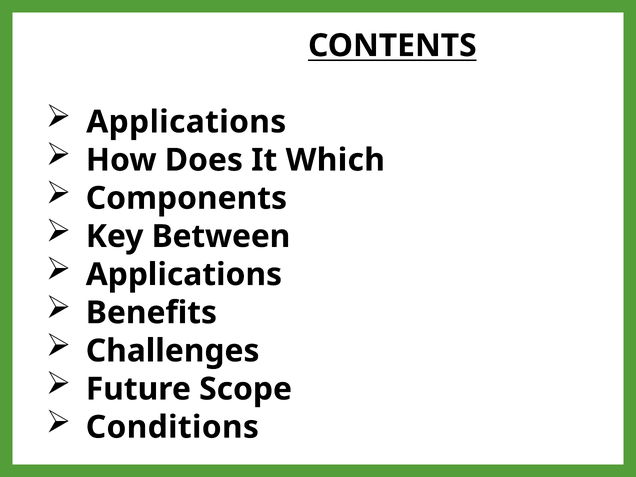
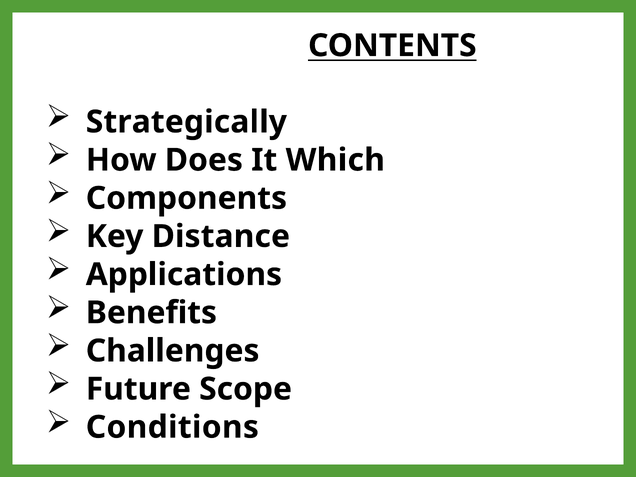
Applications at (186, 122): Applications -> Strategically
Between: Between -> Distance
